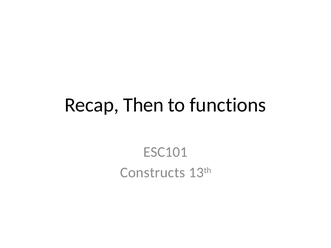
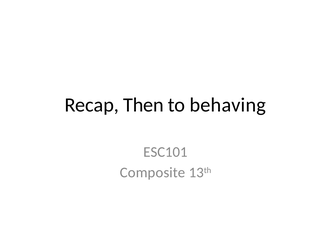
functions: functions -> behaving
Constructs: Constructs -> Composite
